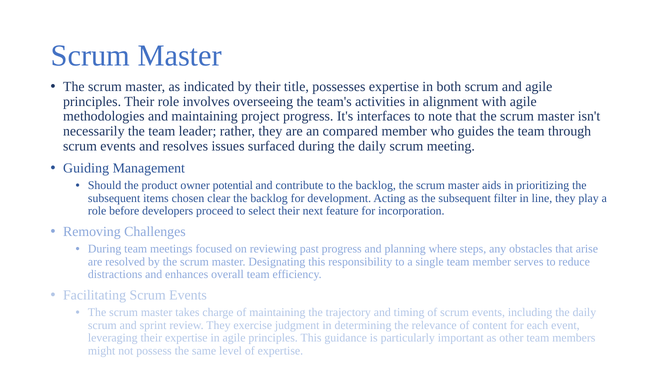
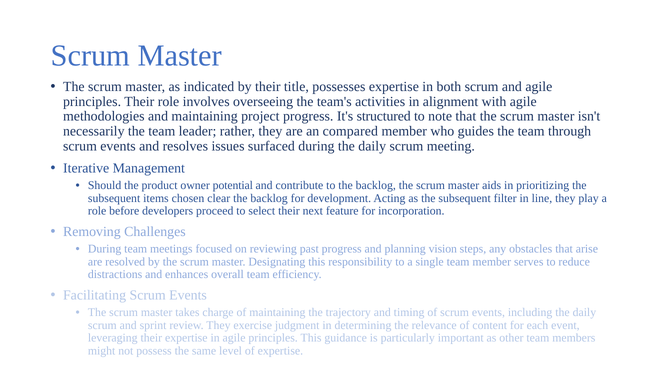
interfaces: interfaces -> structured
Guiding: Guiding -> Iterative
where: where -> vision
